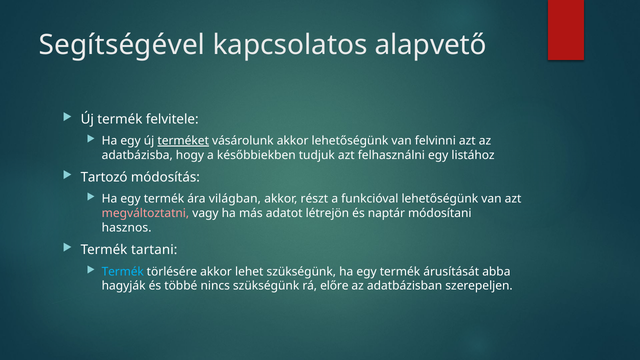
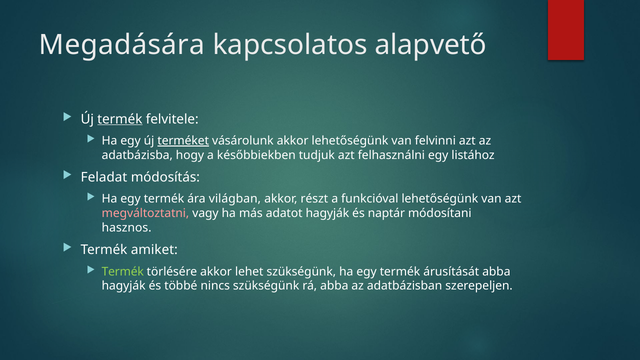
Segítségével: Segítségével -> Megadására
termék at (120, 119) underline: none -> present
Tartozó: Tartozó -> Feladat
adatot létrejön: létrejön -> hagyják
tartani: tartani -> amiket
Termék at (123, 272) colour: light blue -> light green
rá előre: előre -> abba
